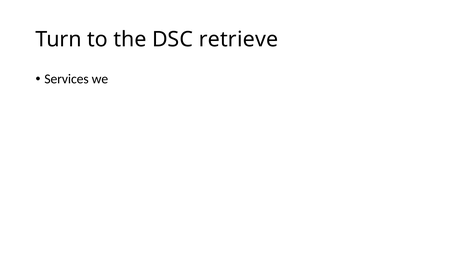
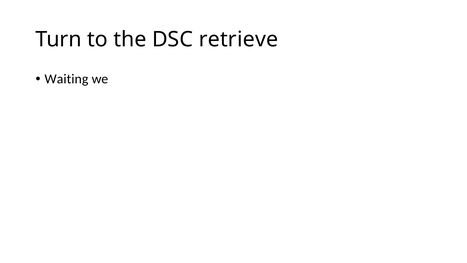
Services: Services -> Waiting
